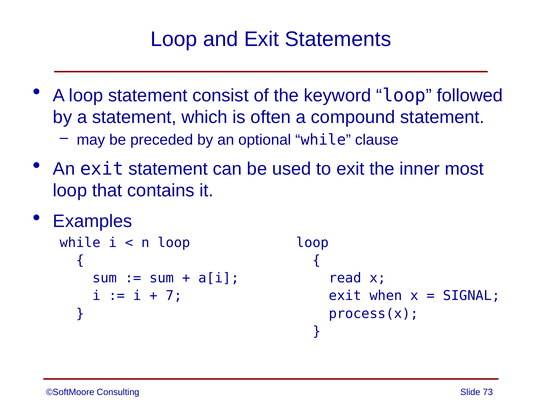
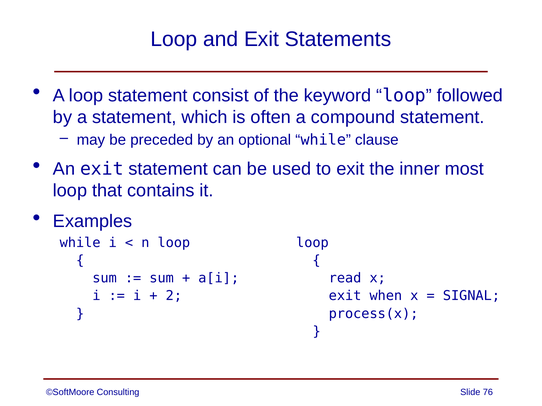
7: 7 -> 2
73: 73 -> 76
